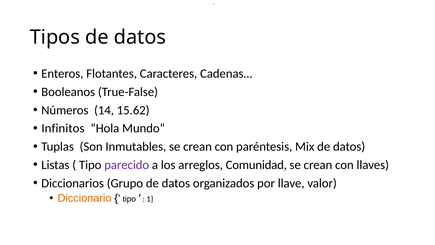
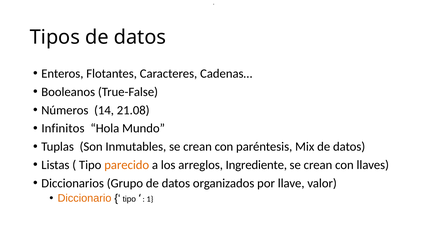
15.62: 15.62 -> 21.08
parecido colour: purple -> orange
Comunidad: Comunidad -> Ingrediente
